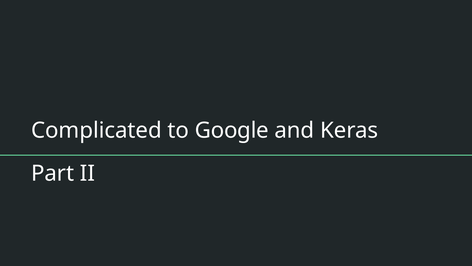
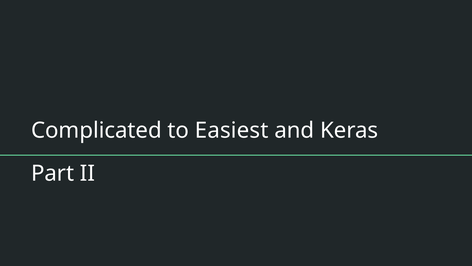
Google: Google -> Easiest
